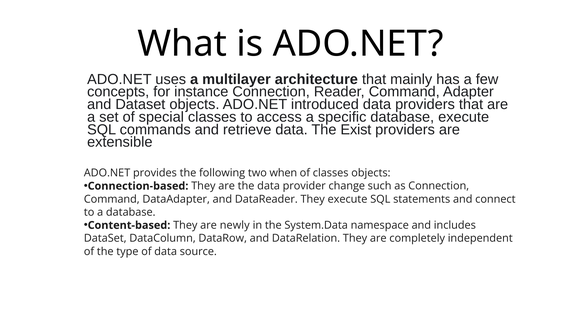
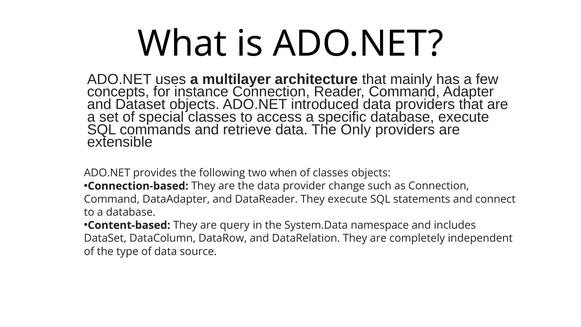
Exist: Exist -> Only
newly: newly -> query
